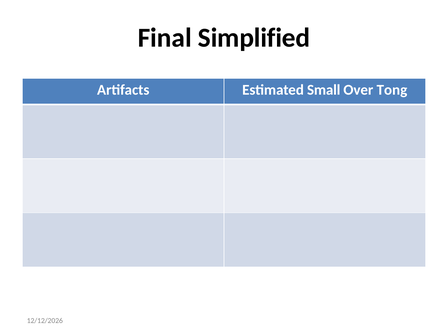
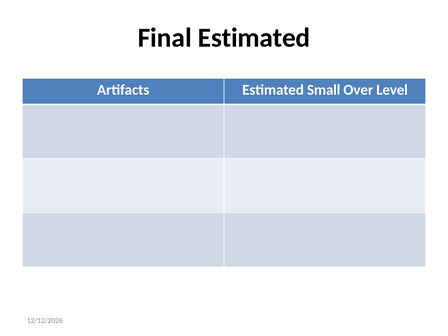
Final Simplified: Simplified -> Estimated
Tong: Tong -> Level
